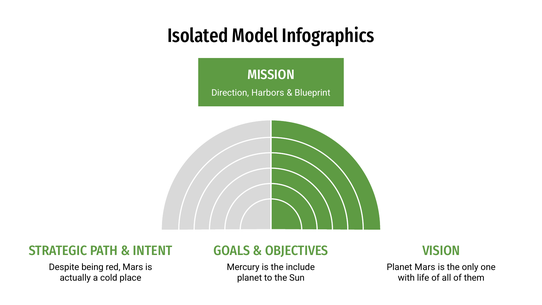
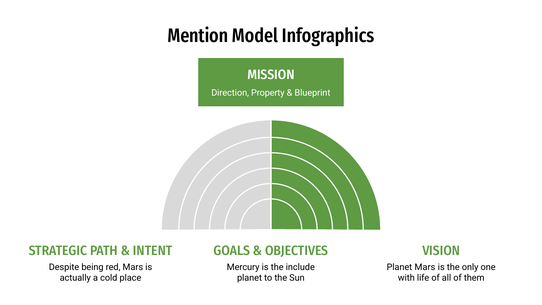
Isolated: Isolated -> Mention
Harbors: Harbors -> Property
